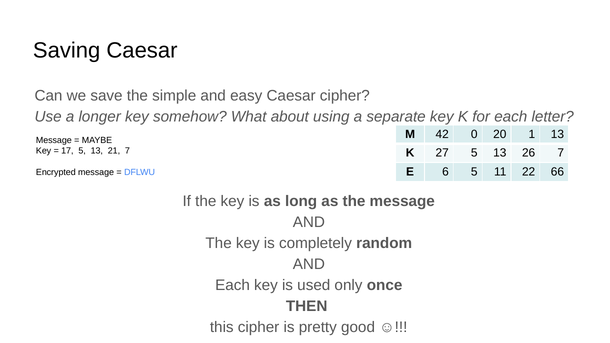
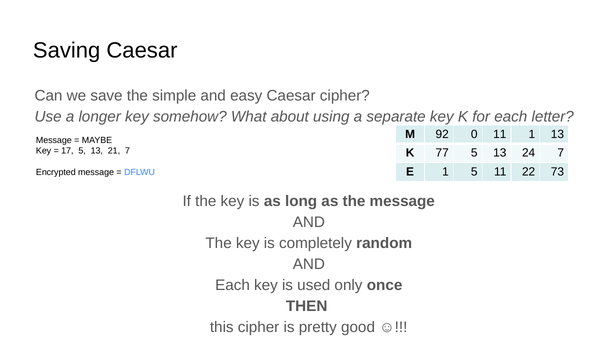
42: 42 -> 92
0 20: 20 -> 11
27: 27 -> 77
26: 26 -> 24
E 6: 6 -> 1
66: 66 -> 73
